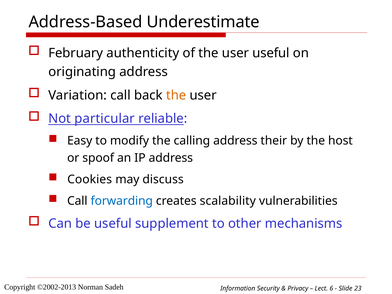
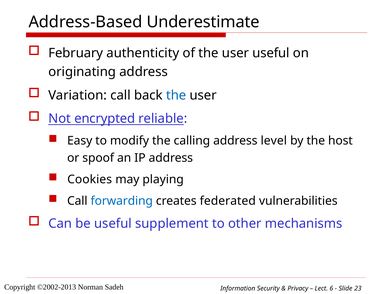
the at (176, 95) colour: orange -> blue
particular: particular -> encrypted
their: their -> level
discuss: discuss -> playing
scalability: scalability -> federated
